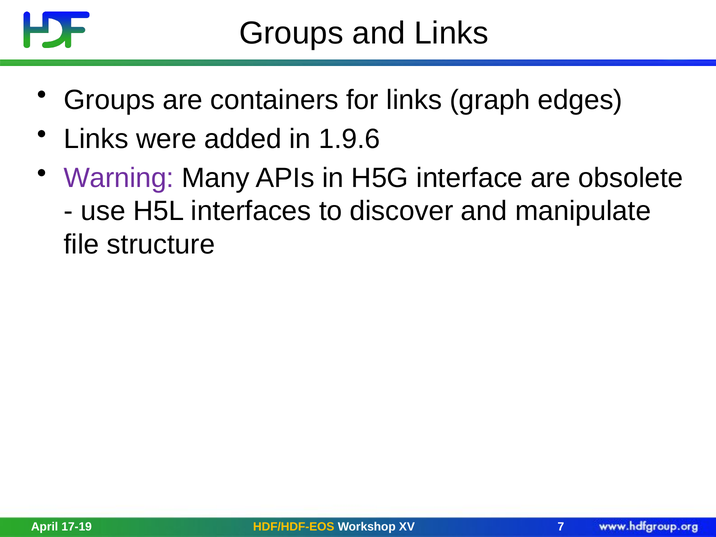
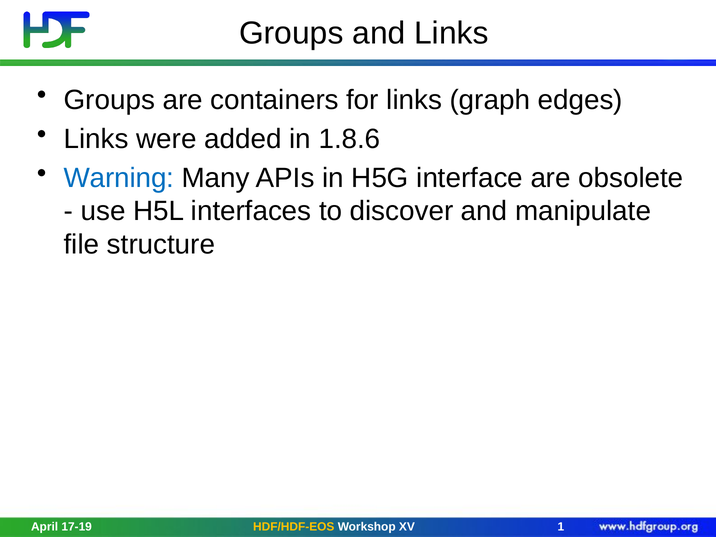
1.9.6: 1.9.6 -> 1.8.6
Warning colour: purple -> blue
7: 7 -> 1
